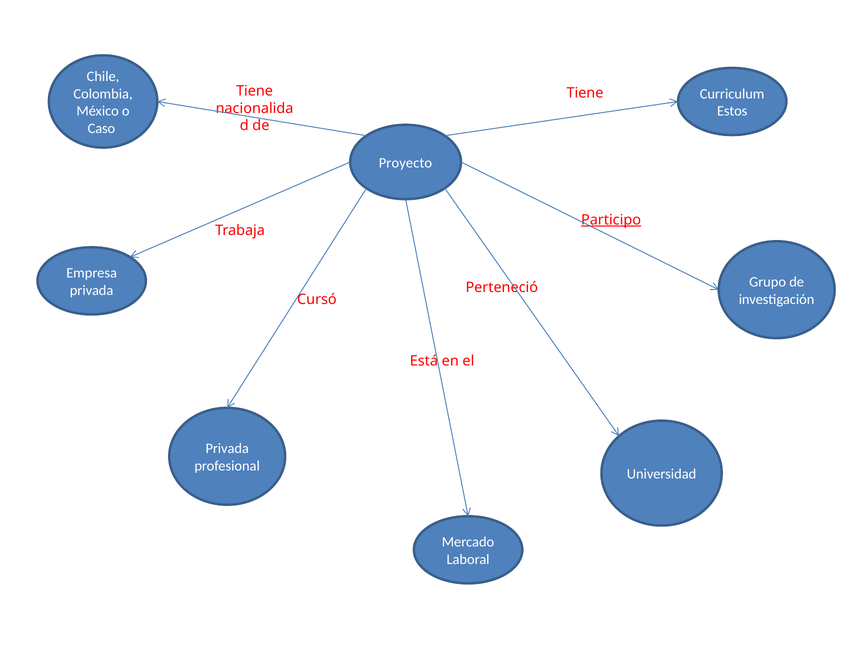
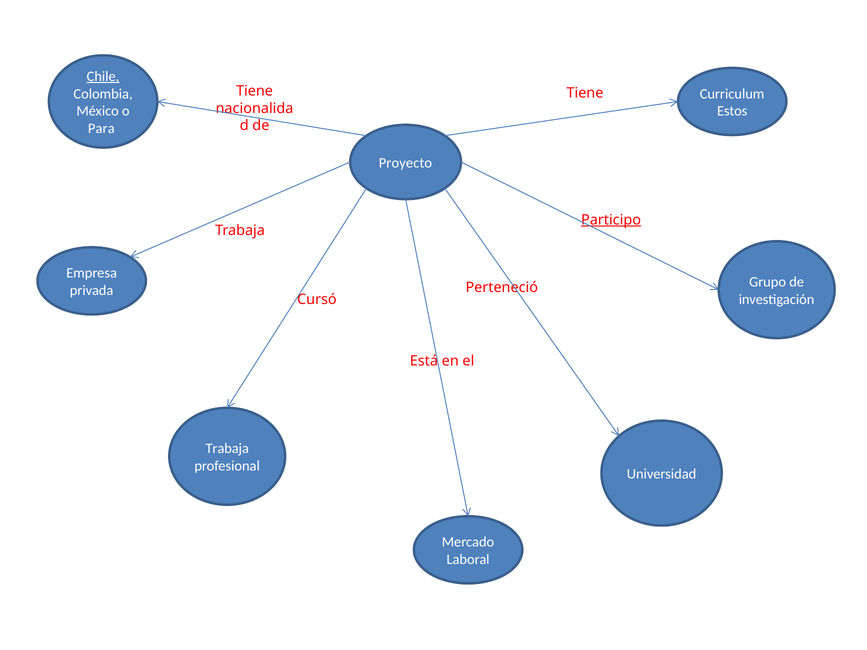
Chile underline: none -> present
Caso: Caso -> Para
Privada at (227, 449): Privada -> Trabaja
